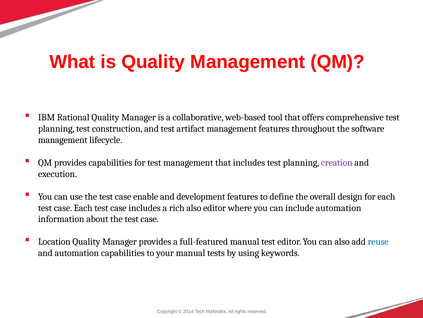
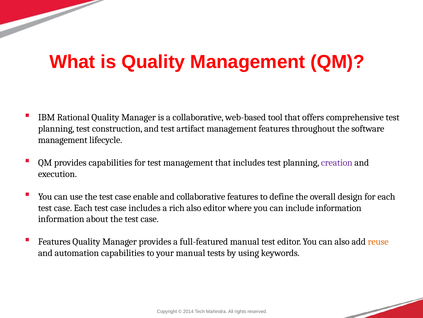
and development: development -> collaborative
include automation: automation -> information
Location at (54, 241): Location -> Features
reuse colour: blue -> orange
